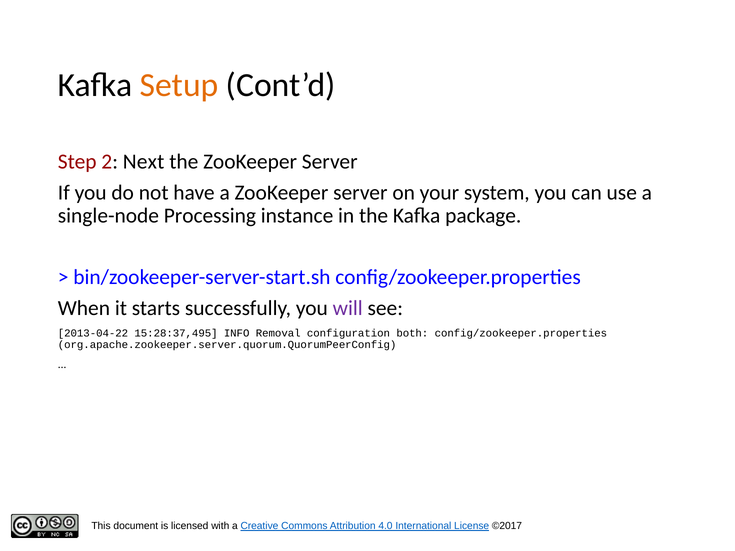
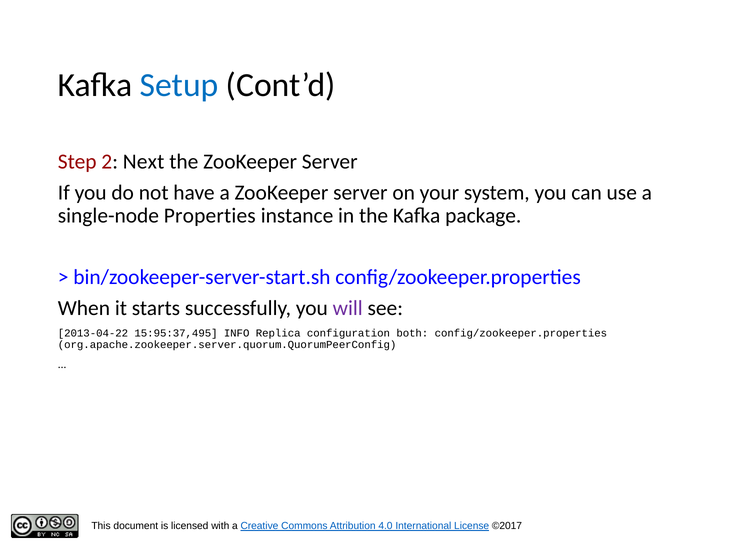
Setup colour: orange -> blue
Processing: Processing -> Properties
15:28:37,495: 15:28:37,495 -> 15:95:37,495
Removal: Removal -> Replica
